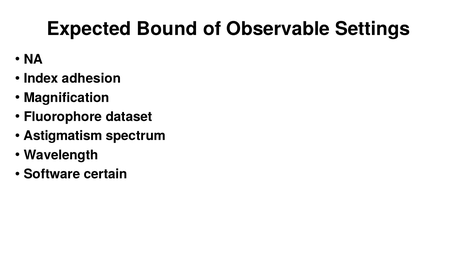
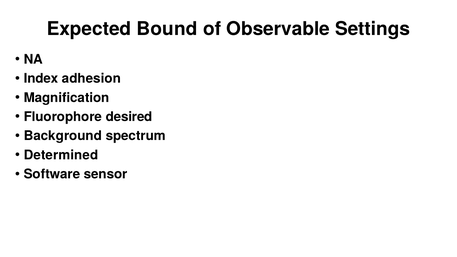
dataset: dataset -> desired
Astigmatism: Astigmatism -> Background
Wavelength: Wavelength -> Determined
certain: certain -> sensor
